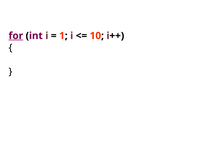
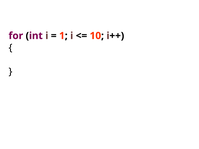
for underline: present -> none
